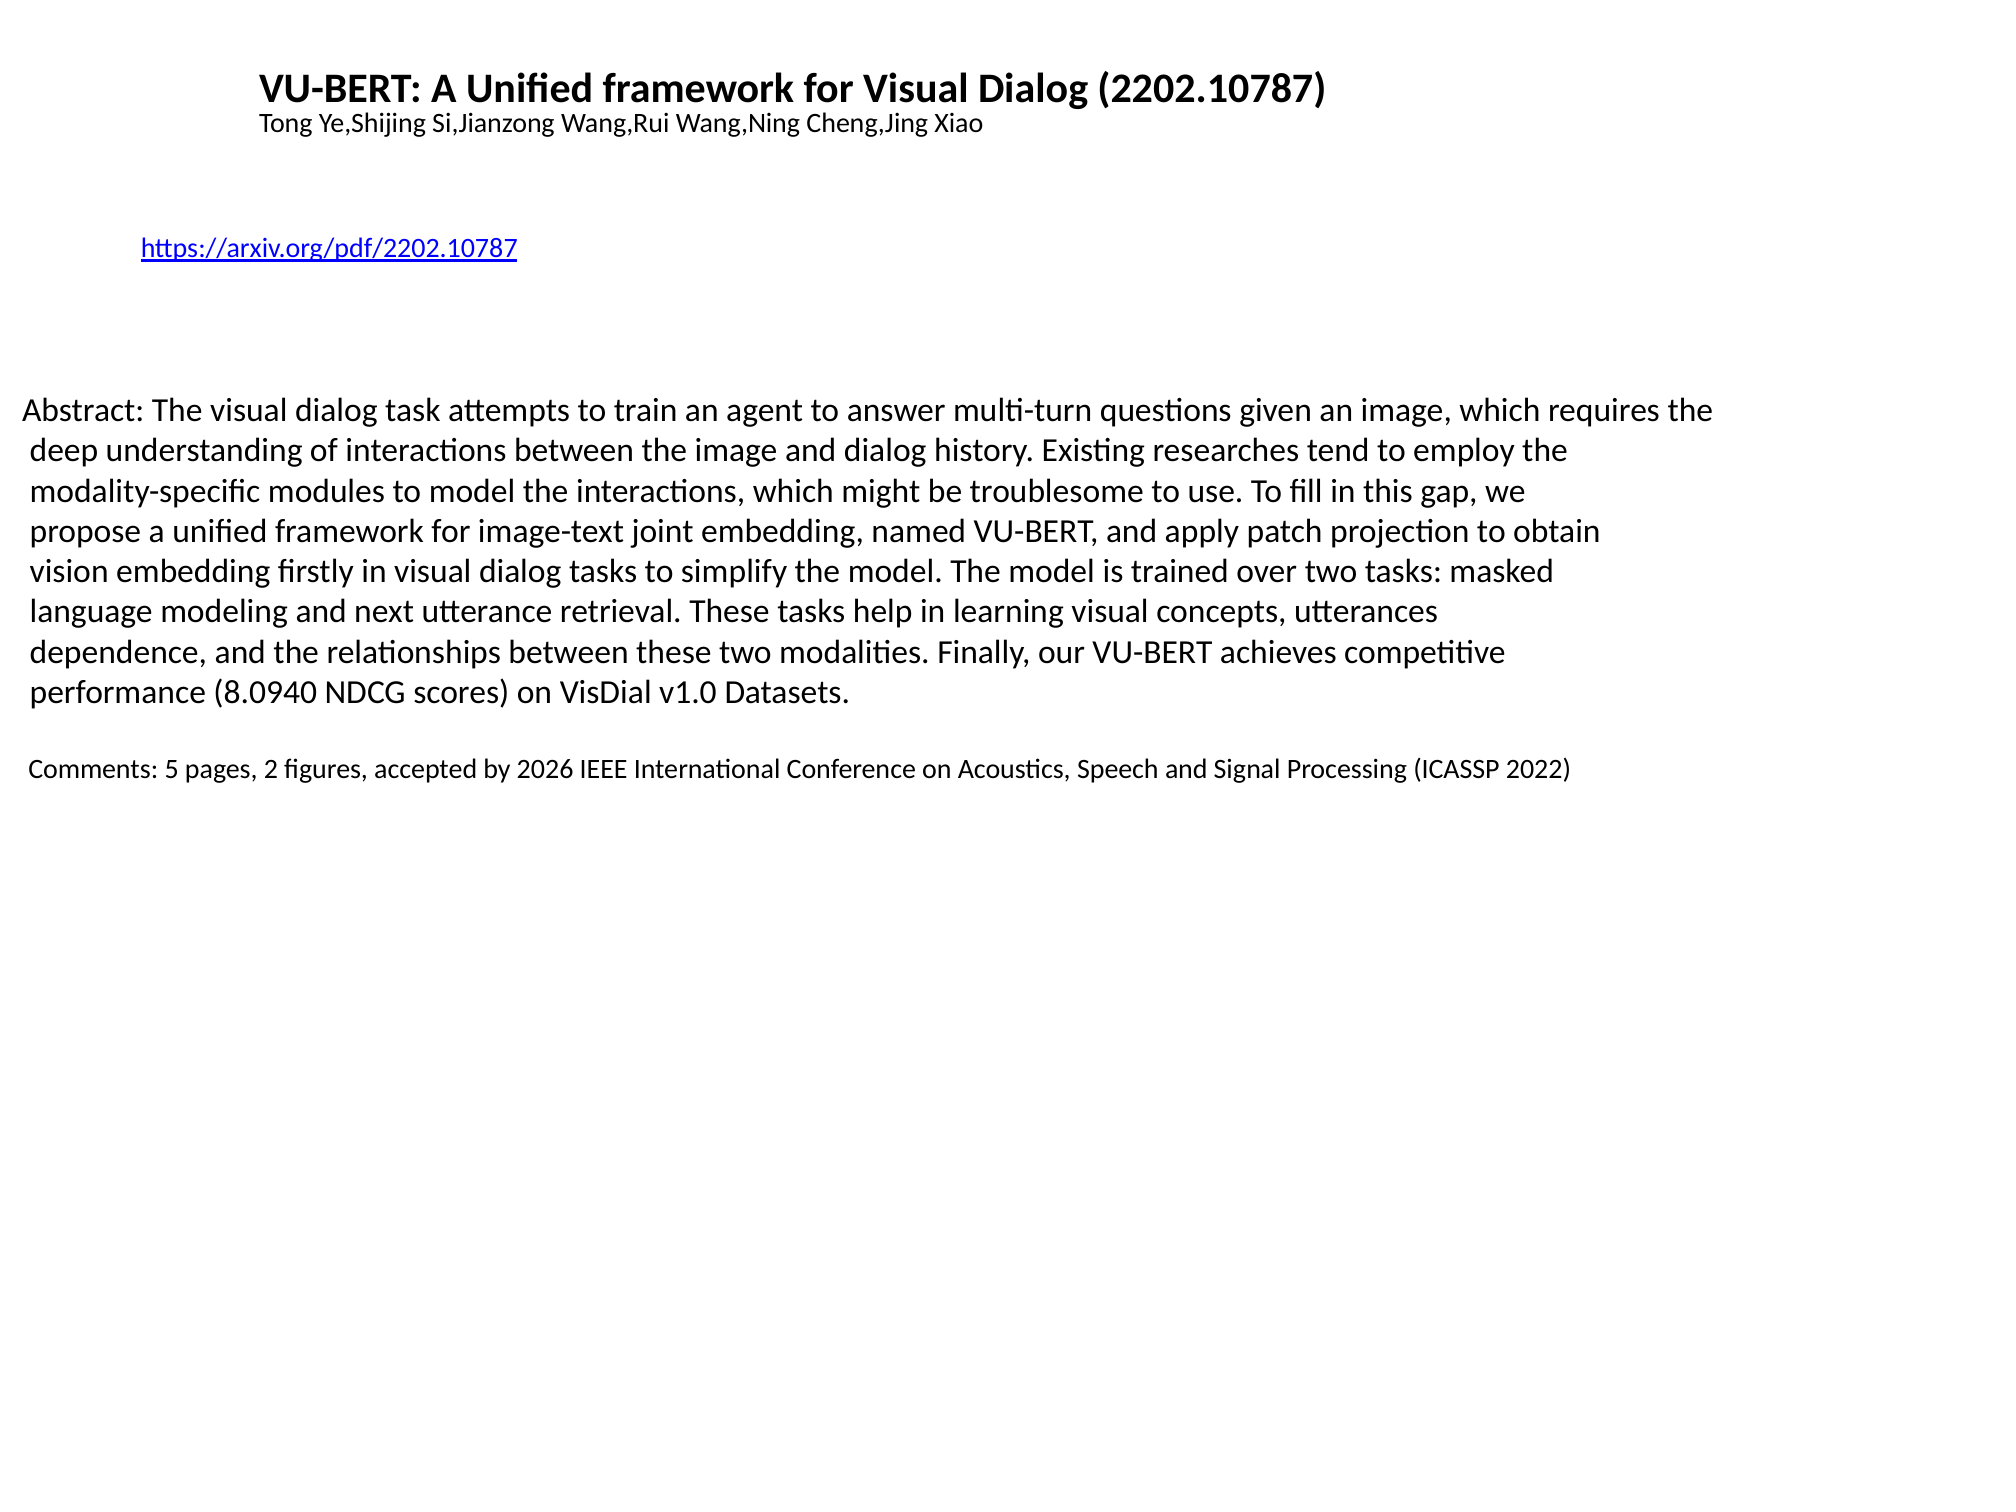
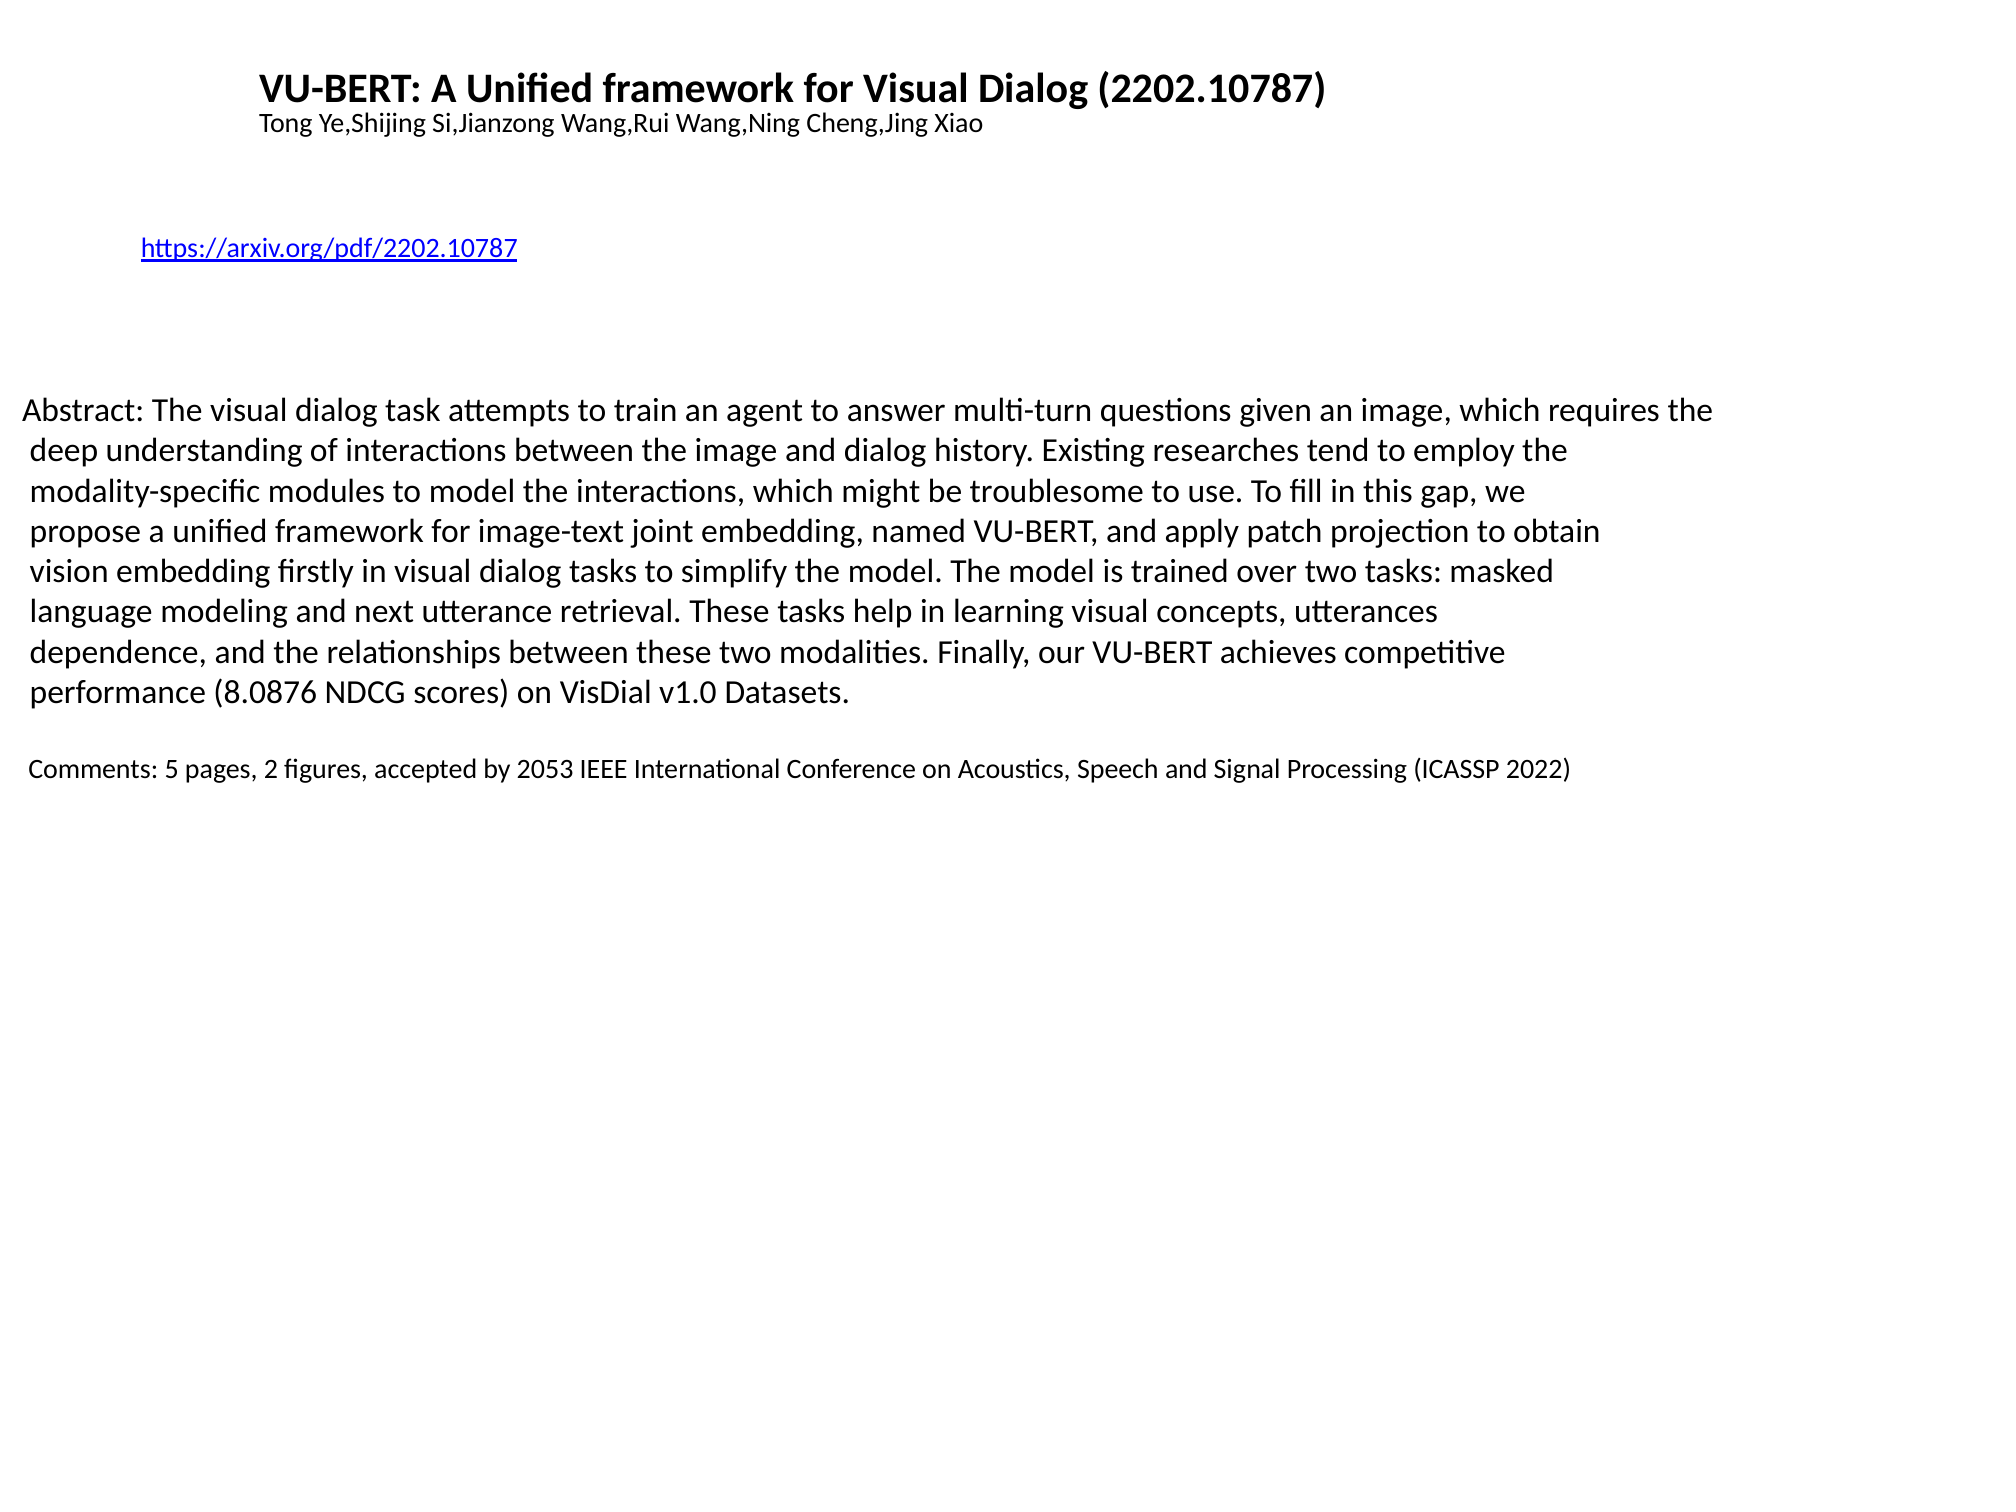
8.0940: 8.0940 -> 8.0876
2026: 2026 -> 2053
